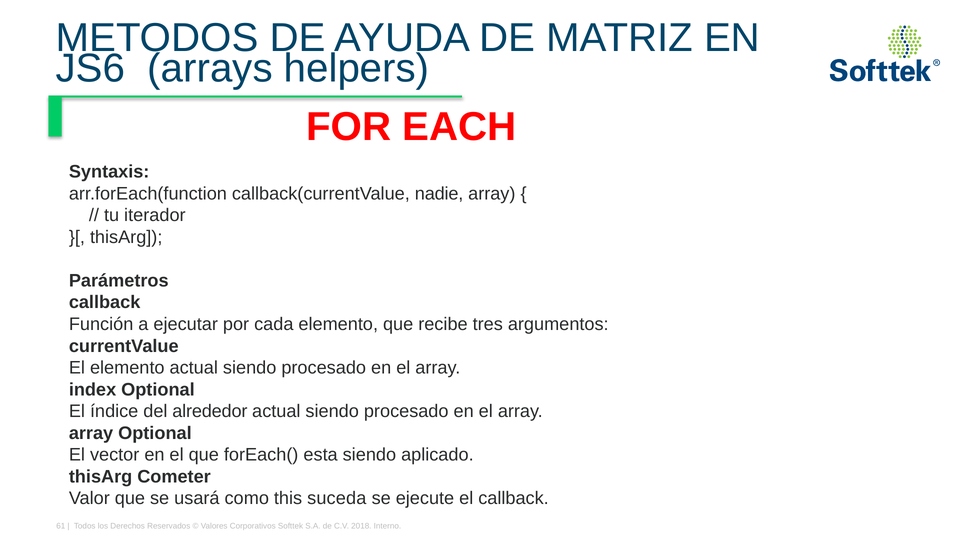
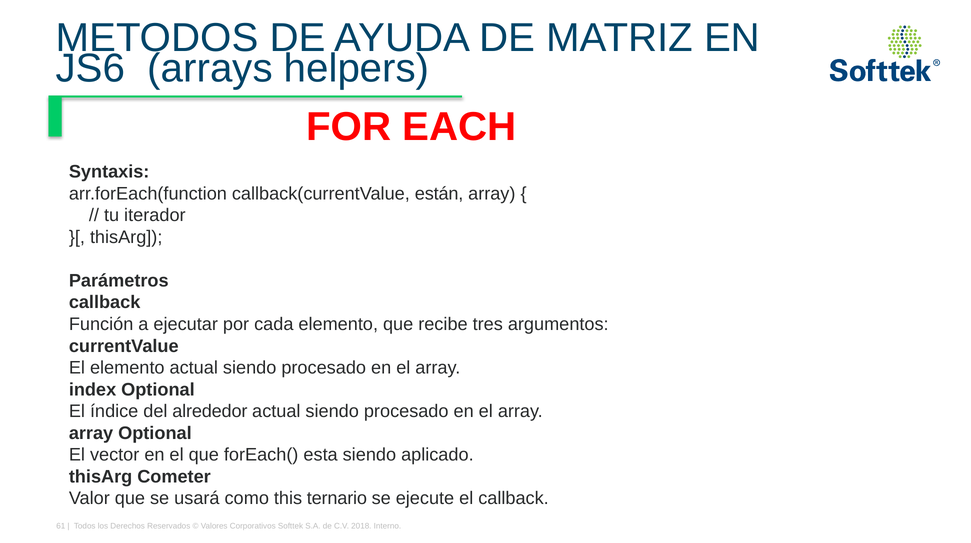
nadie: nadie -> están
suceda: suceda -> ternario
